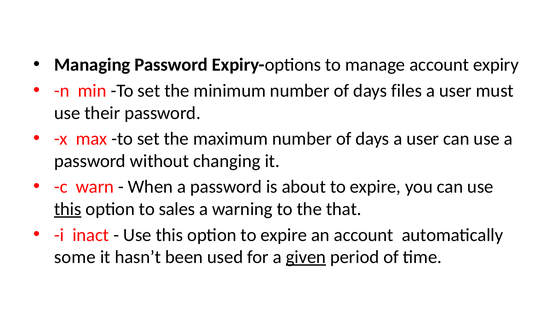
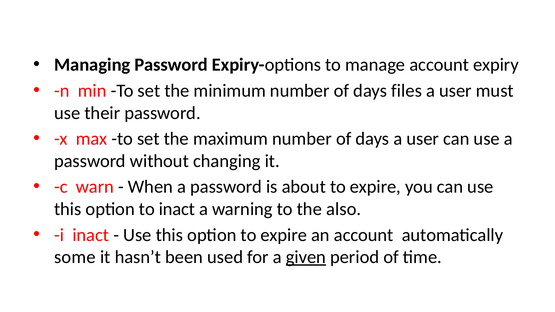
this at (68, 209) underline: present -> none
to sales: sales -> inact
that: that -> also
